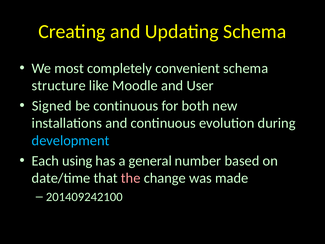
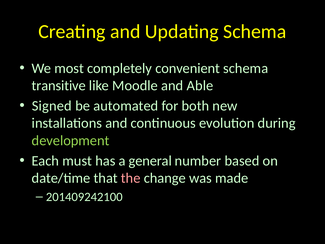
structure: structure -> transitive
User: User -> Able
be continuous: continuous -> automated
development colour: light blue -> light green
using: using -> must
